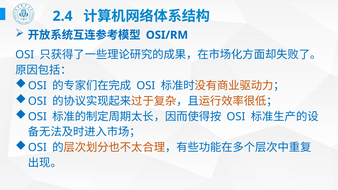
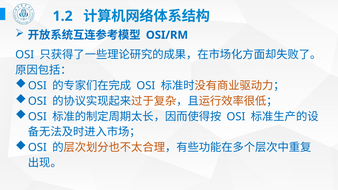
2.4: 2.4 -> 1.2
